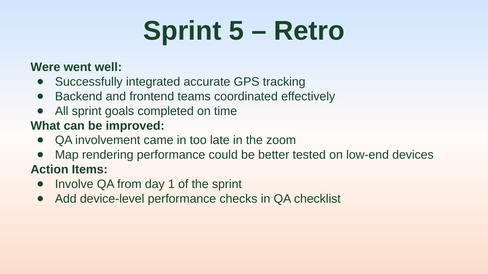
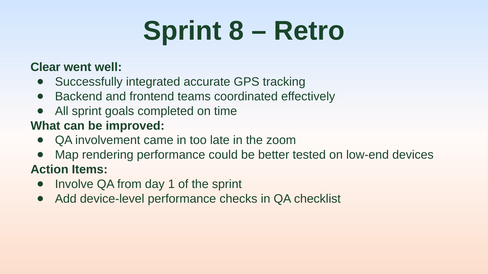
5: 5 -> 8
Were: Were -> Clear
